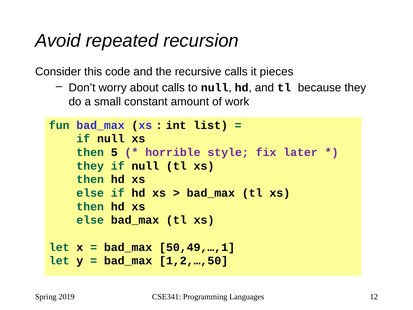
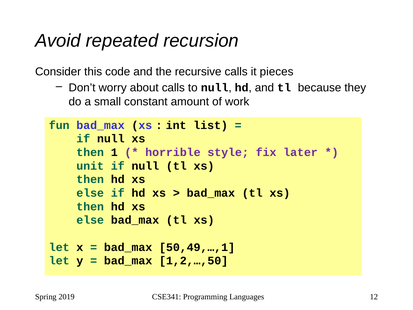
5: 5 -> 1
they at (90, 166): they -> unit
